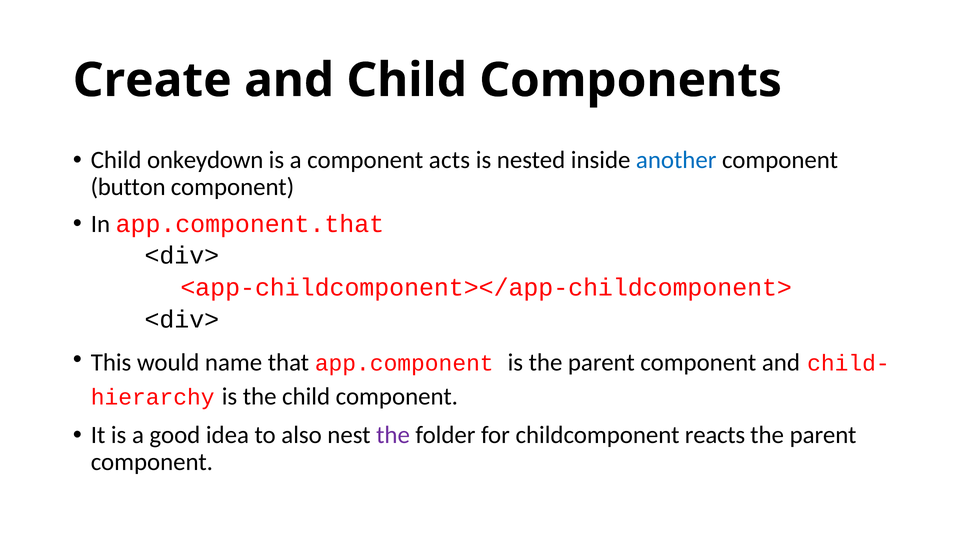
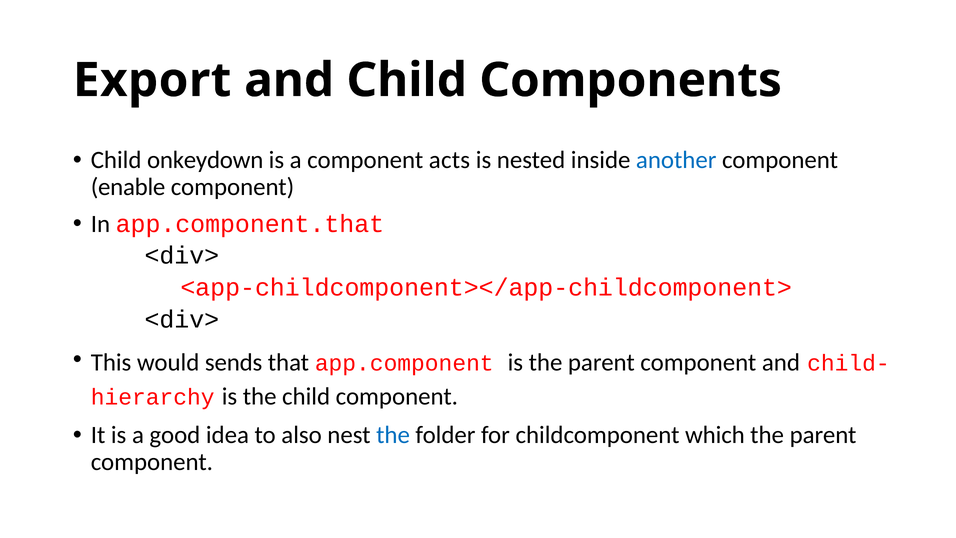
Create: Create -> Export
button: button -> enable
name: name -> sends
the at (393, 435) colour: purple -> blue
reacts: reacts -> which
